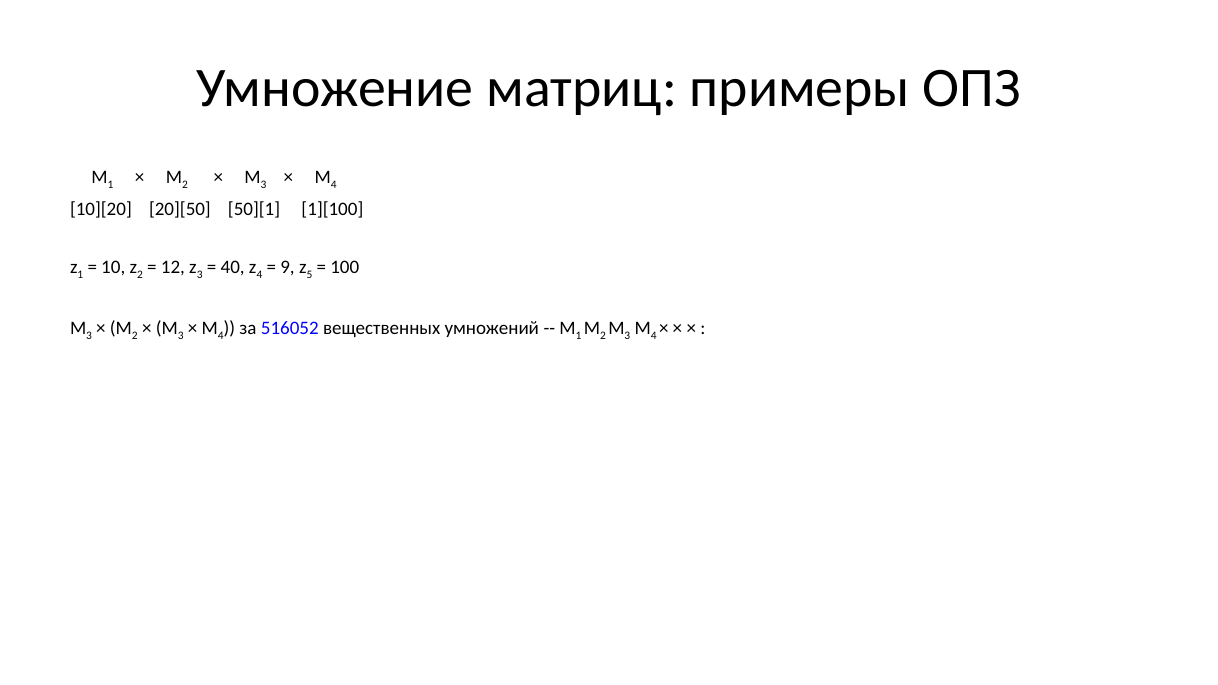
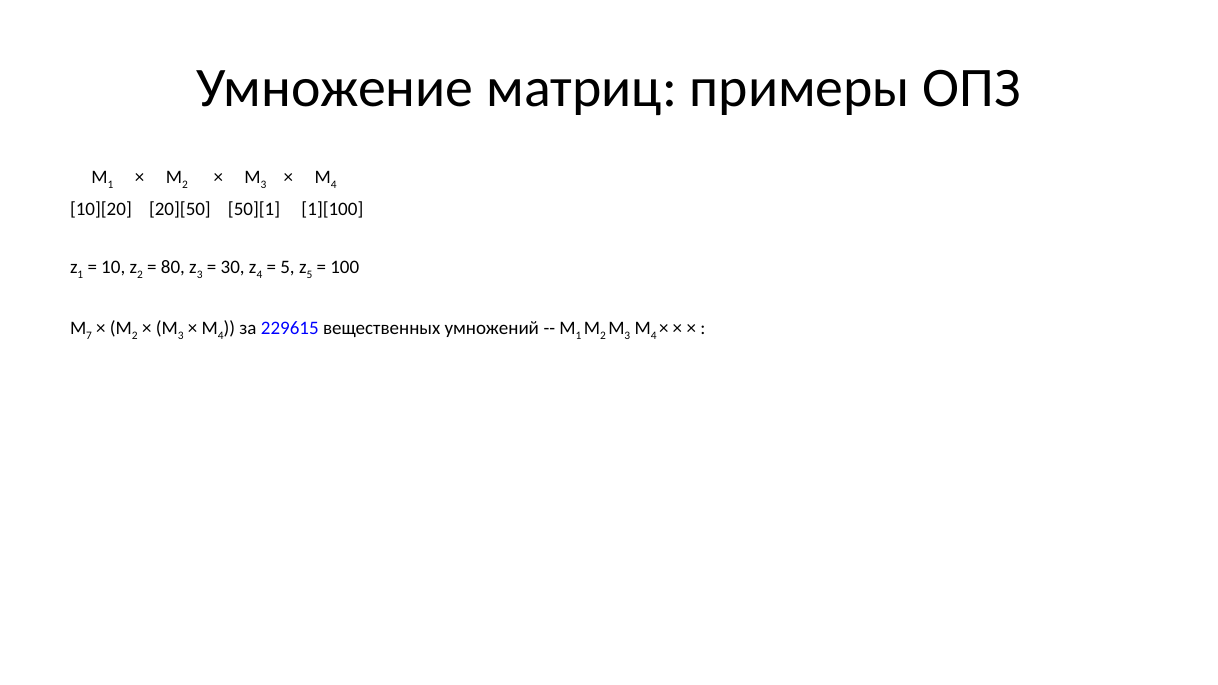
12: 12 -> 80
40: 40 -> 30
9 at (288, 267): 9 -> 5
3 at (89, 336): 3 -> 7
516052: 516052 -> 229615
